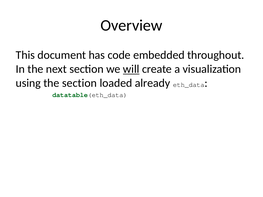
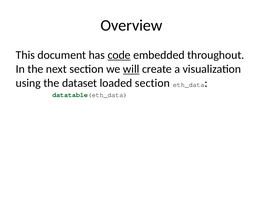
code underline: none -> present
the section: section -> dataset
loaded already: already -> section
